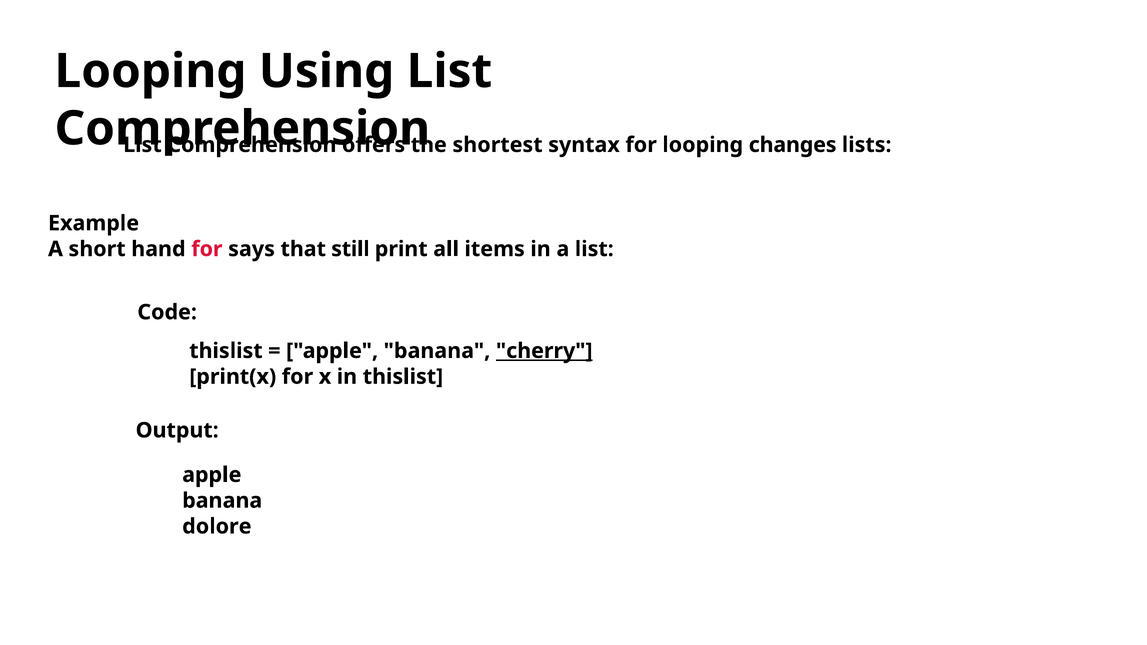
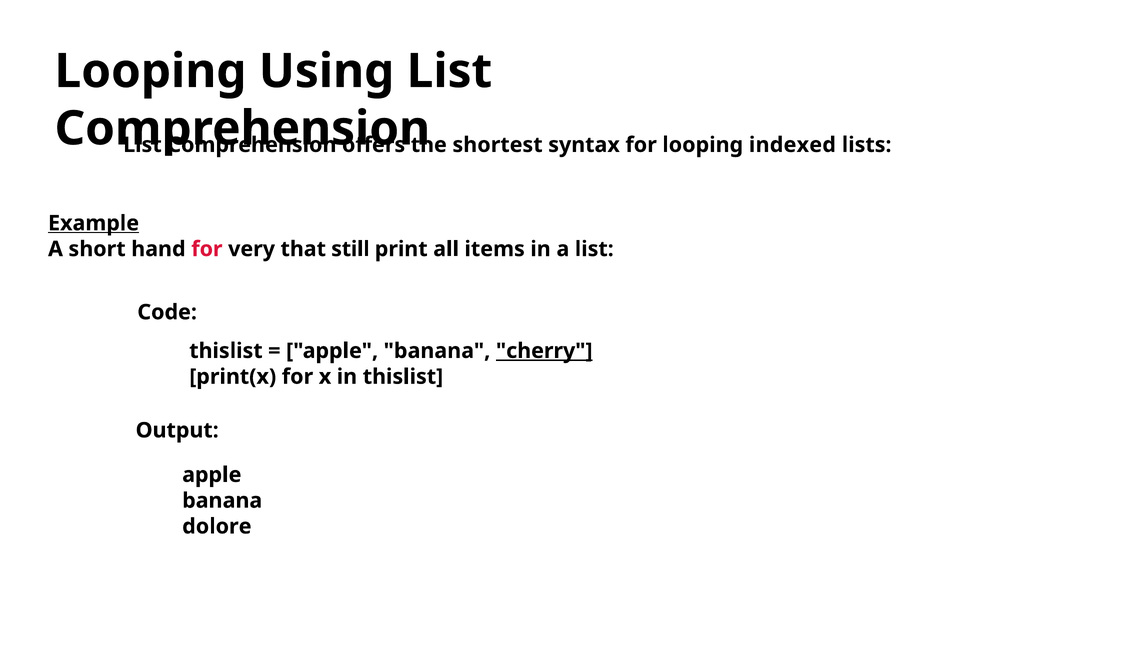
changes: changes -> indexed
Example underline: none -> present
says: says -> very
